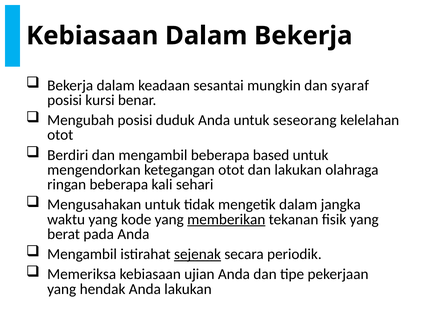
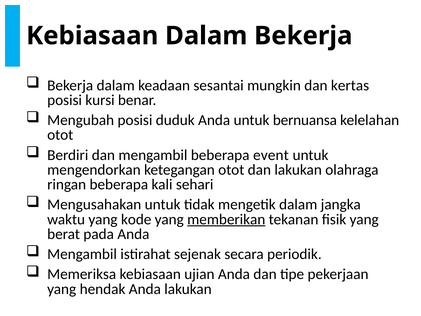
syaraf: syaraf -> kertas
seseorang: seseorang -> bernuansa
based: based -> event
sejenak underline: present -> none
